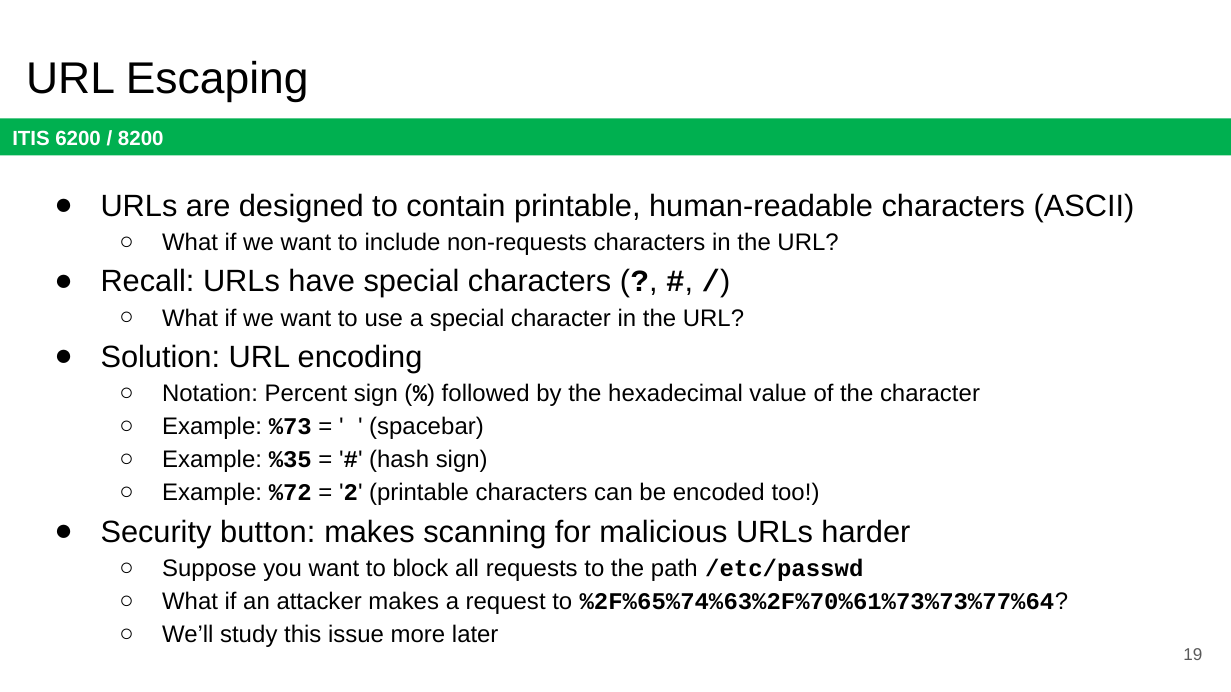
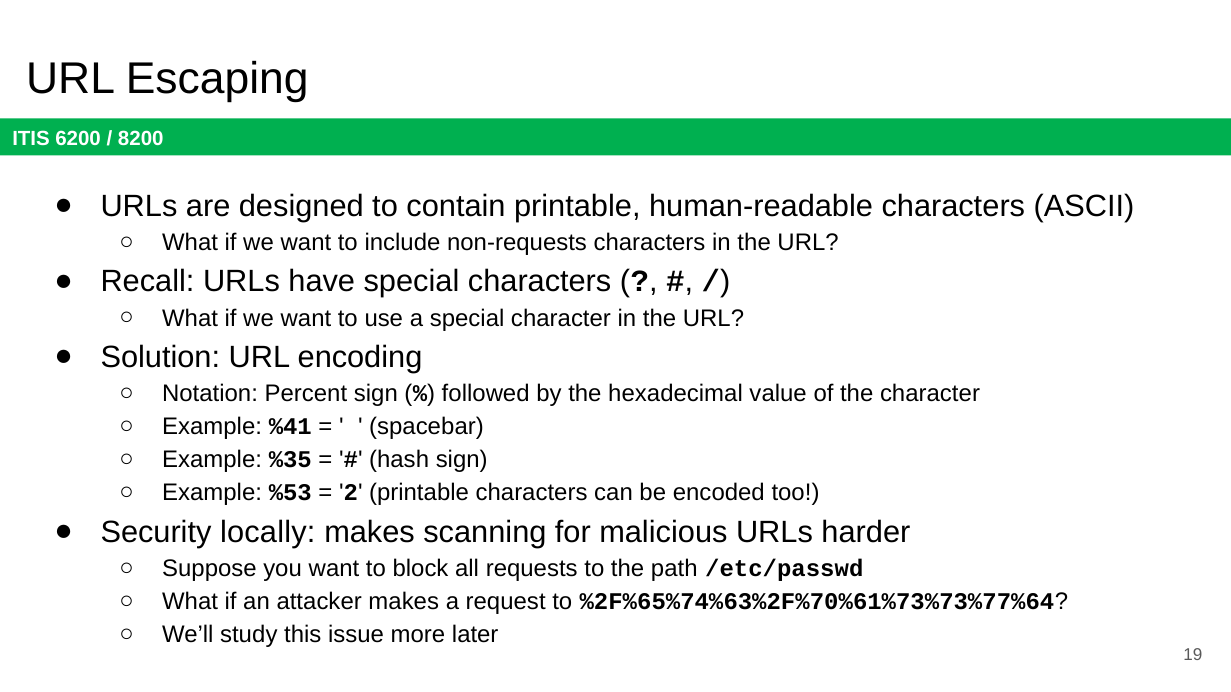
%73: %73 -> %41
%72: %72 -> %53
button: button -> locally
